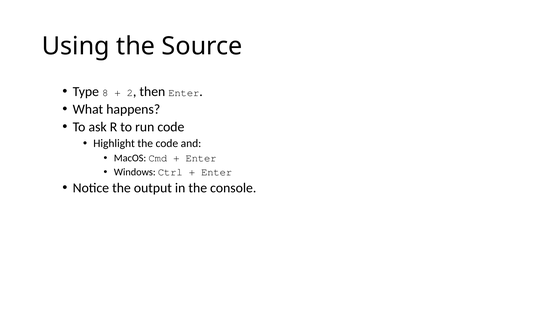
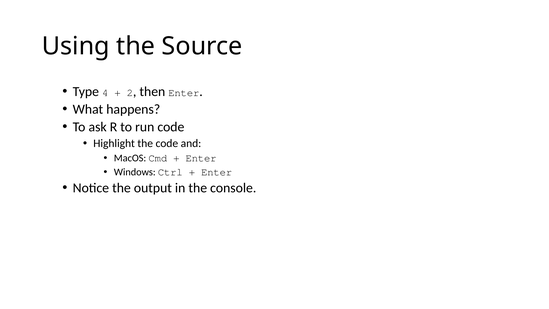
8: 8 -> 4
